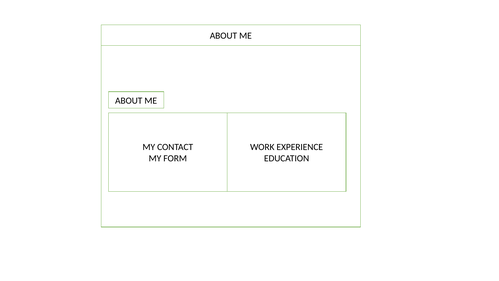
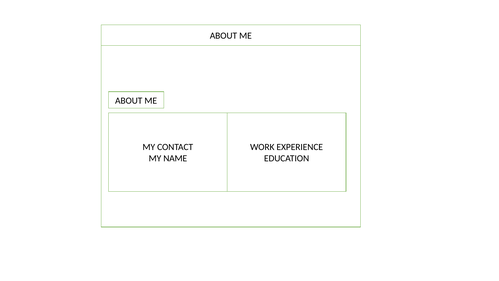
FORM: FORM -> NAME
